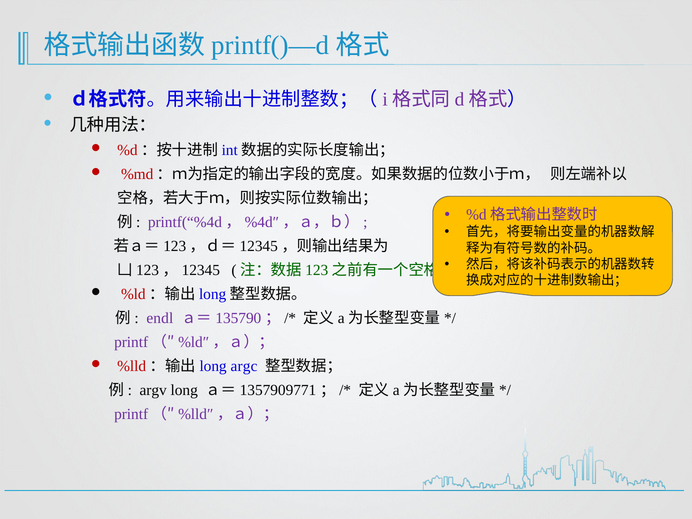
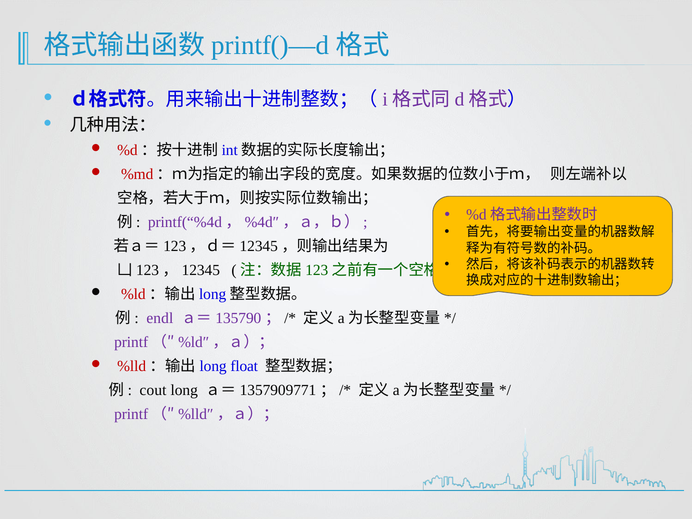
argc: argc -> float
argv: argv -> cout
